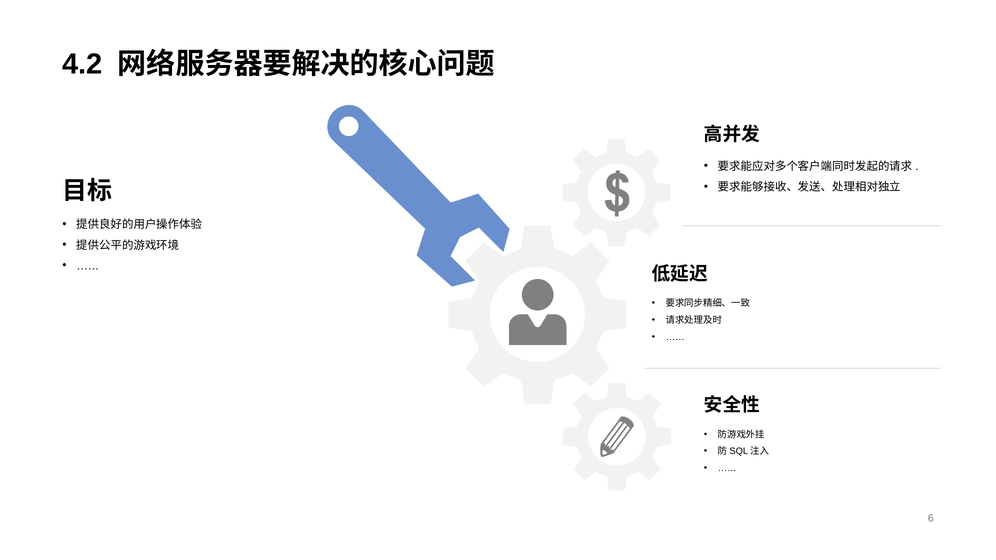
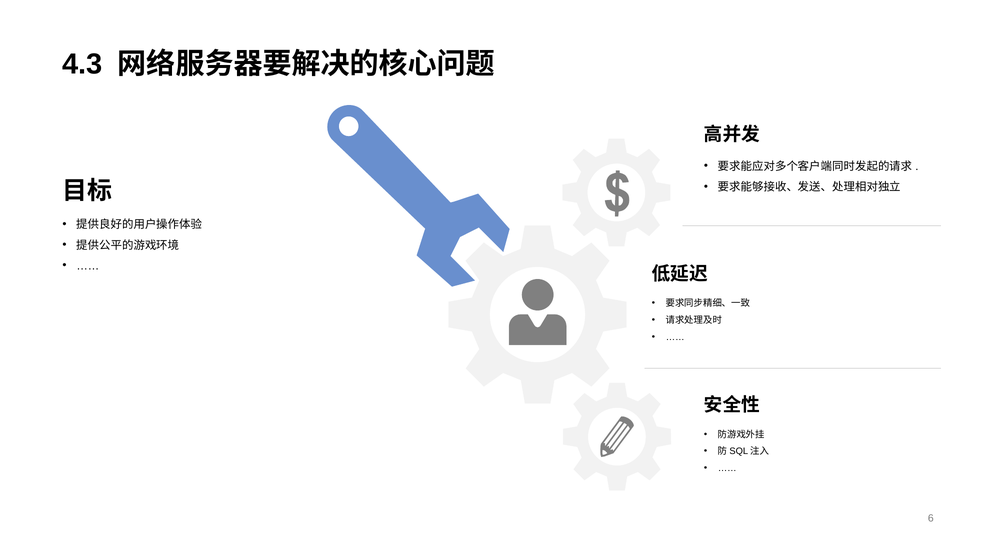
4.2: 4.2 -> 4.3
